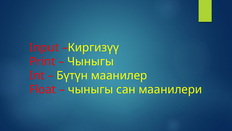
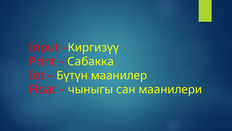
Чыныгы at (91, 61): Чыныгы -> Сабакка
